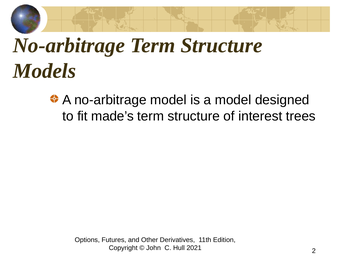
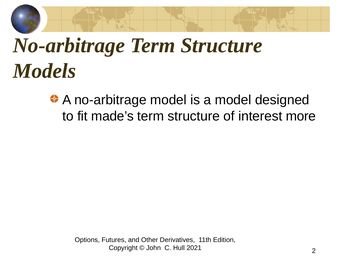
trees: trees -> more
